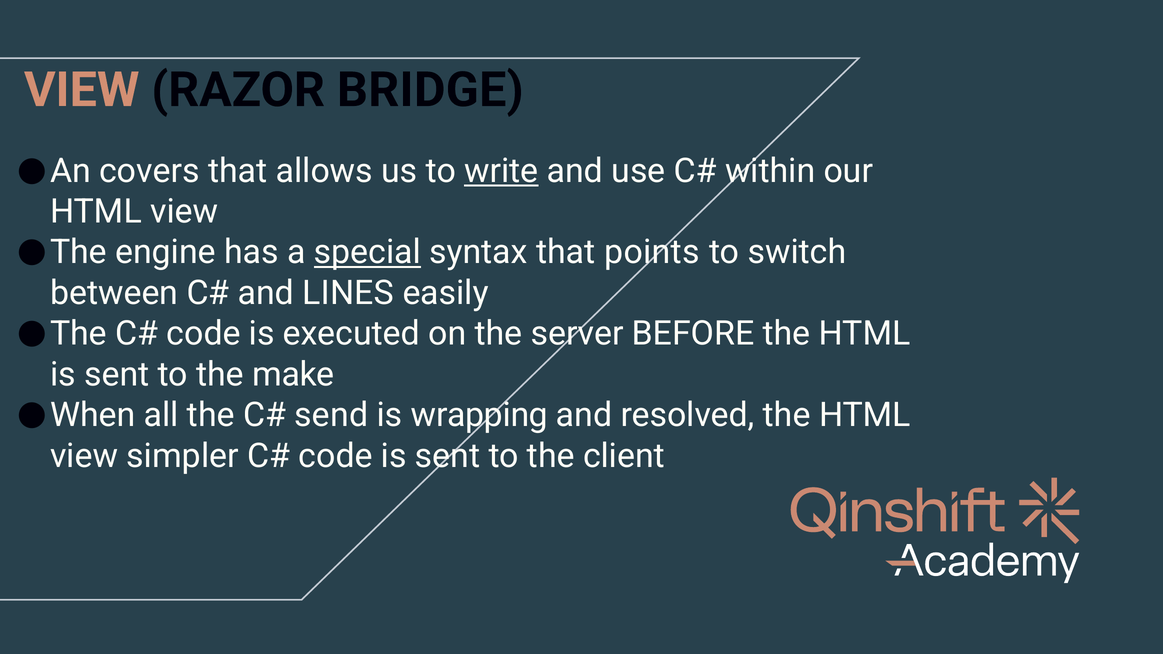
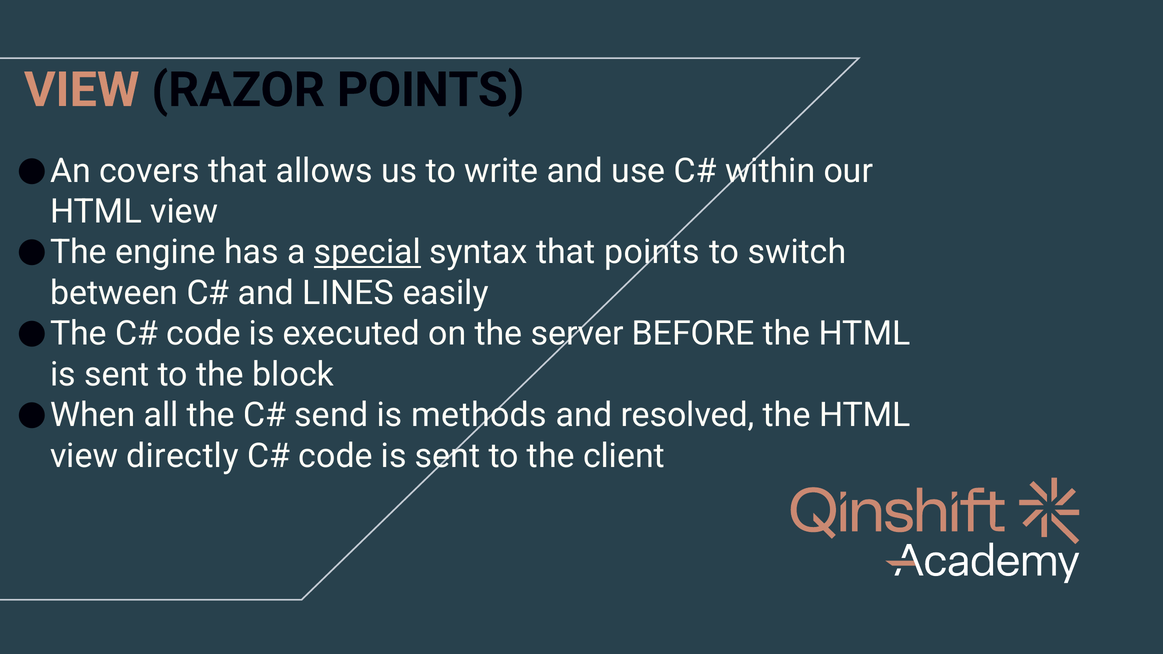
RAZOR BRIDGE: BRIDGE -> POINTS
write underline: present -> none
make: make -> block
wrapping: wrapping -> methods
simpler: simpler -> directly
